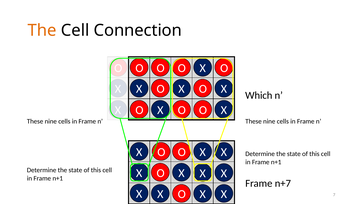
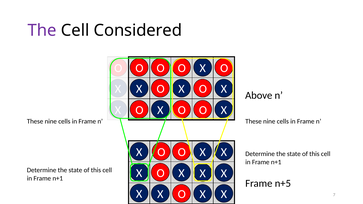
The at (42, 30) colour: orange -> purple
Connection: Connection -> Considered
Which: Which -> Above
n+7: n+7 -> n+5
